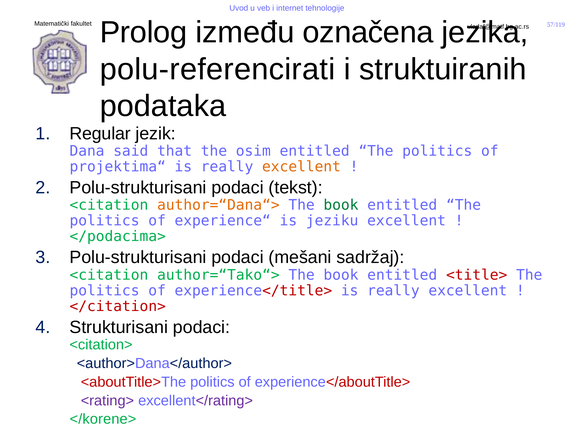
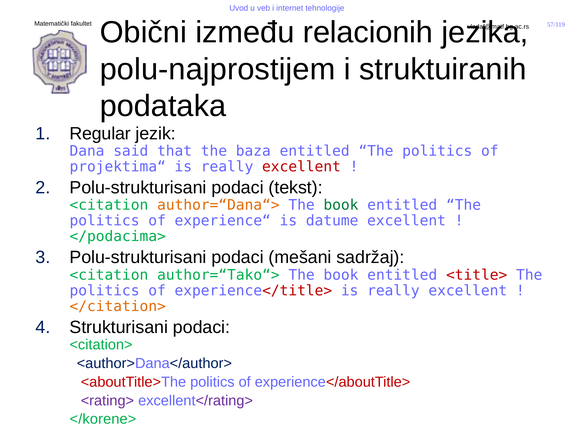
Prolog: Prolog -> Obični
označena: označena -> relacionih
polu-referencirati: polu-referencirati -> polu-najprostijem
osim: osim -> baza
excellent at (301, 167) colour: orange -> red
jeziku: jeziku -> datume
</citation> colour: red -> orange
